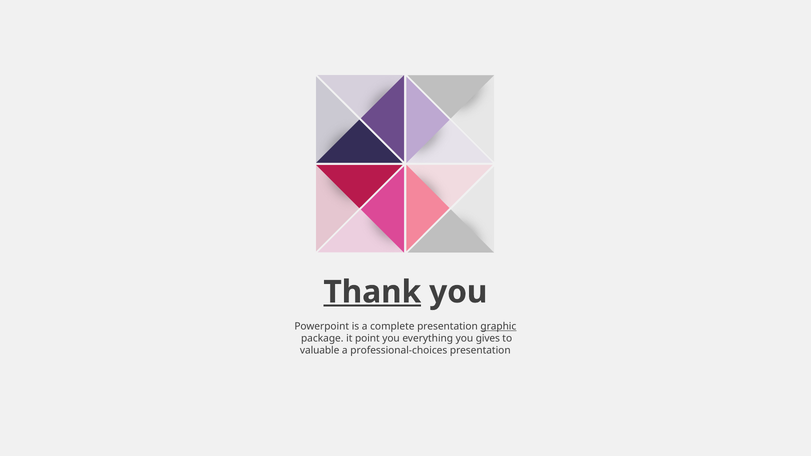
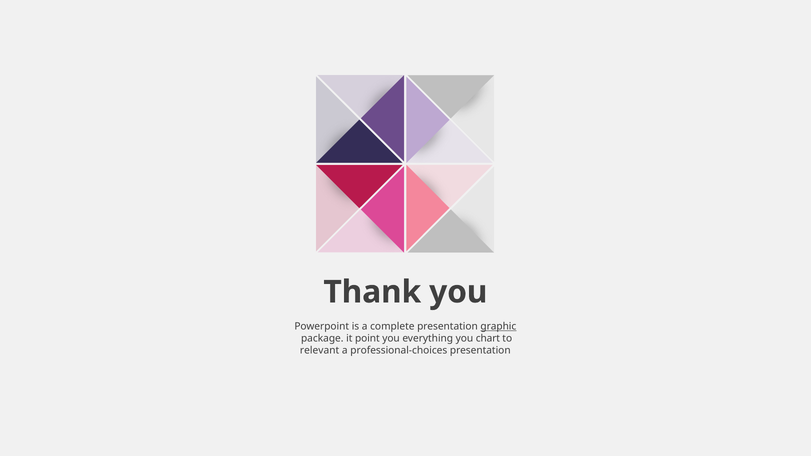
Thank underline: present -> none
gives: gives -> chart
valuable: valuable -> relevant
